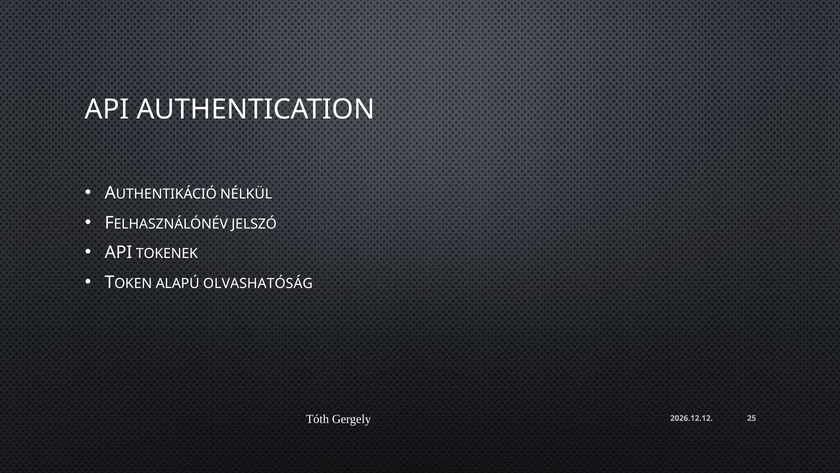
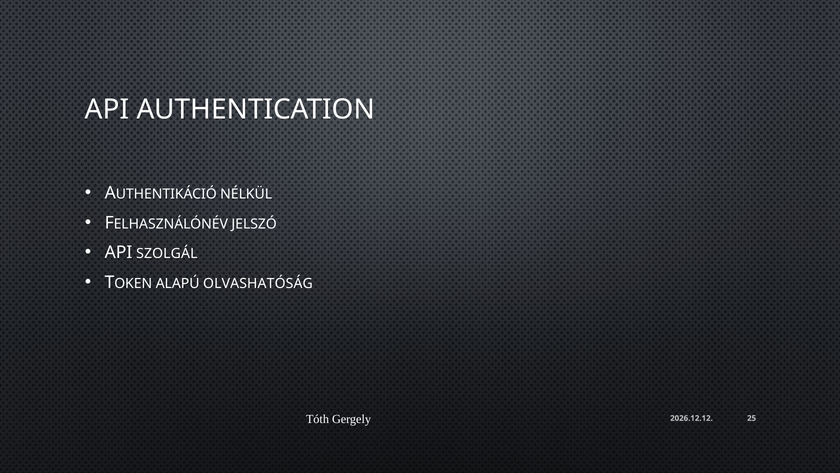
TOKENEK: TOKENEK -> SZOLGÁL
